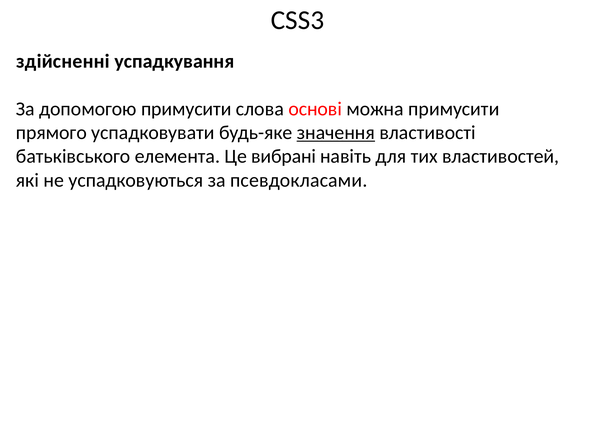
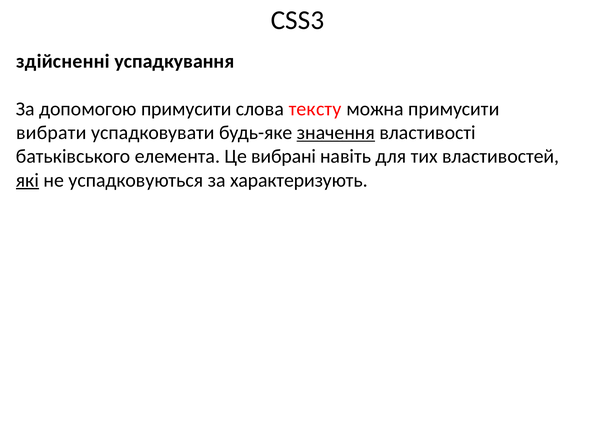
основі: основі -> тексту
прямого: прямого -> вибрати
які underline: none -> present
псевдокласами: псевдокласами -> характеризують
